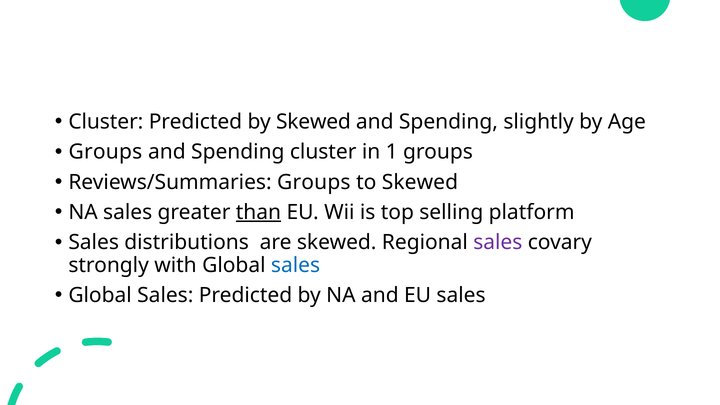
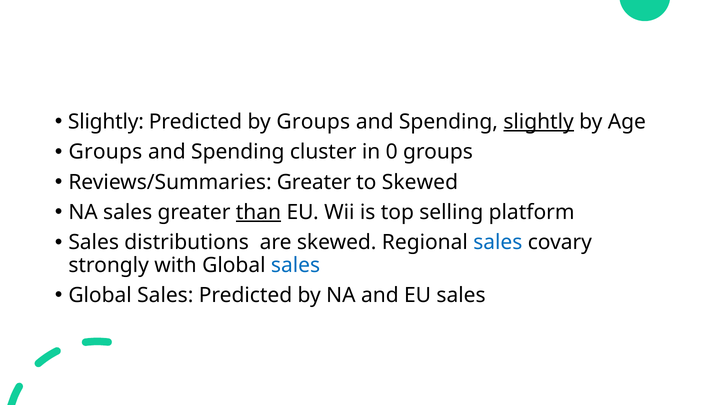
Cluster at (106, 122): Cluster -> Slightly
by Skewed: Skewed -> Groups
slightly at (539, 122) underline: none -> present
1: 1 -> 0
Reviews/Summaries Groups: Groups -> Greater
sales at (498, 242) colour: purple -> blue
